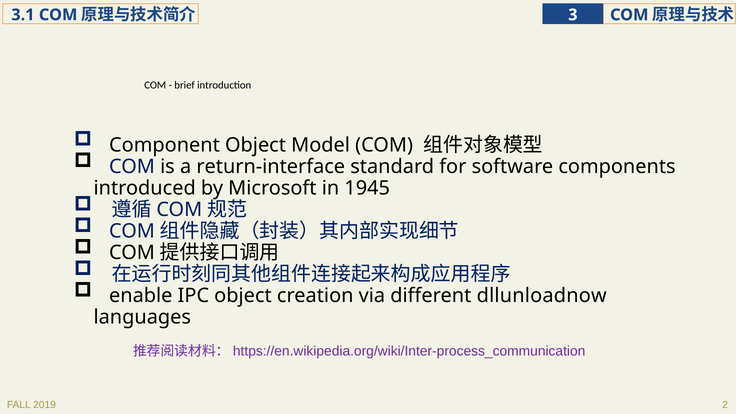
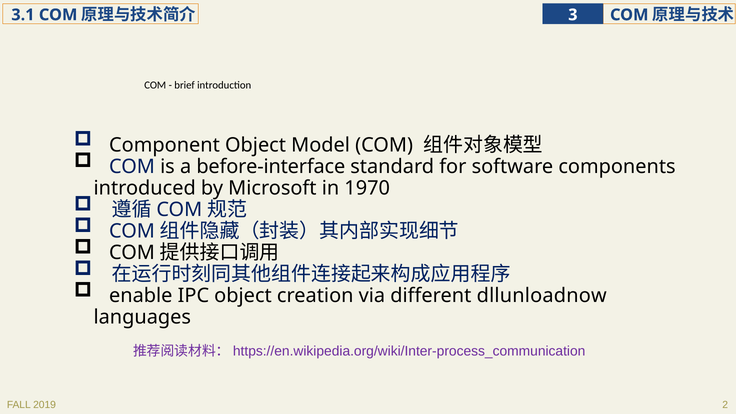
return-interface: return-interface -> before-interface
1945: 1945 -> 1970
